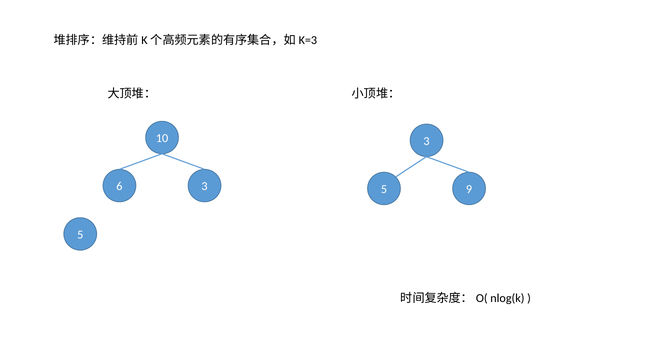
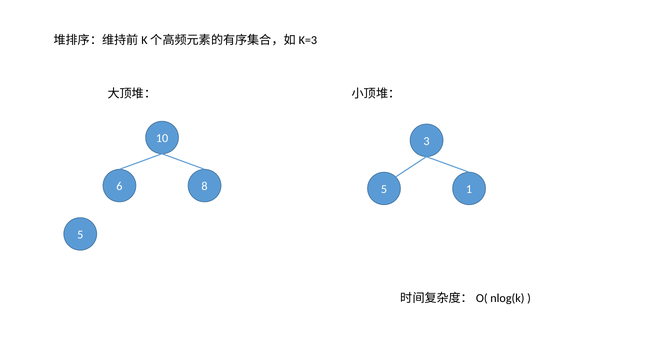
6 3: 3 -> 8
9: 9 -> 1
